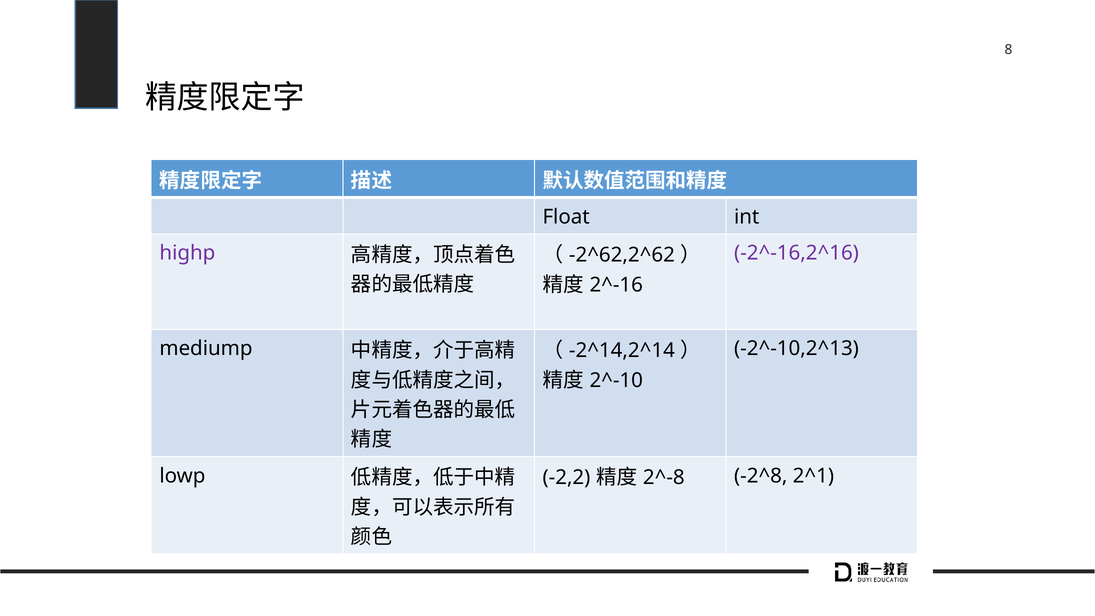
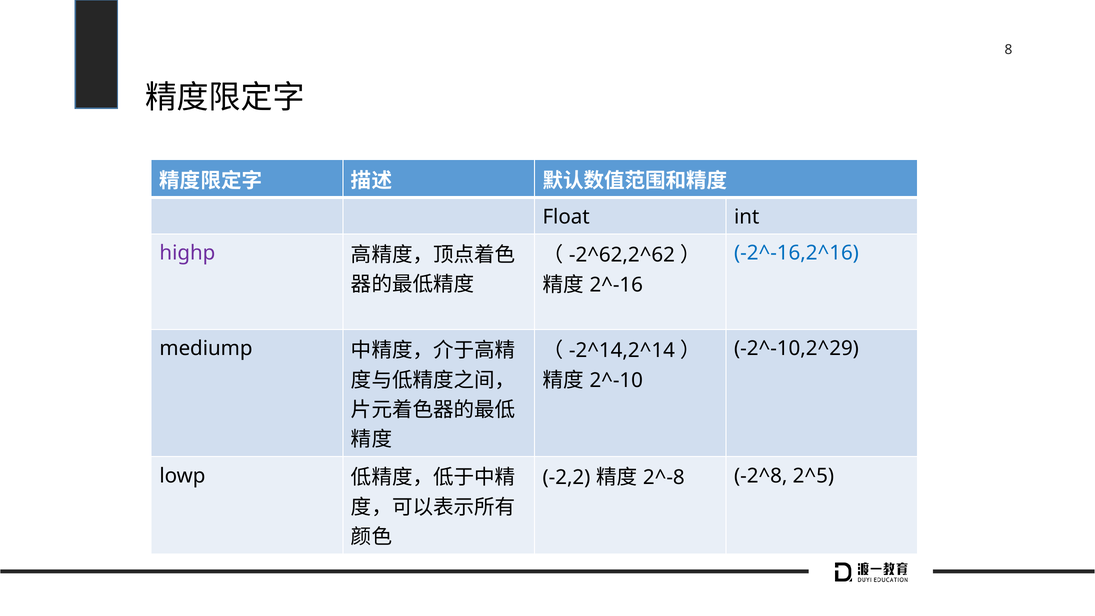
-2^-16,2^16 colour: purple -> blue
-2^-10,2^13: -2^-10,2^13 -> -2^-10,2^29
2^1: 2^1 -> 2^5
